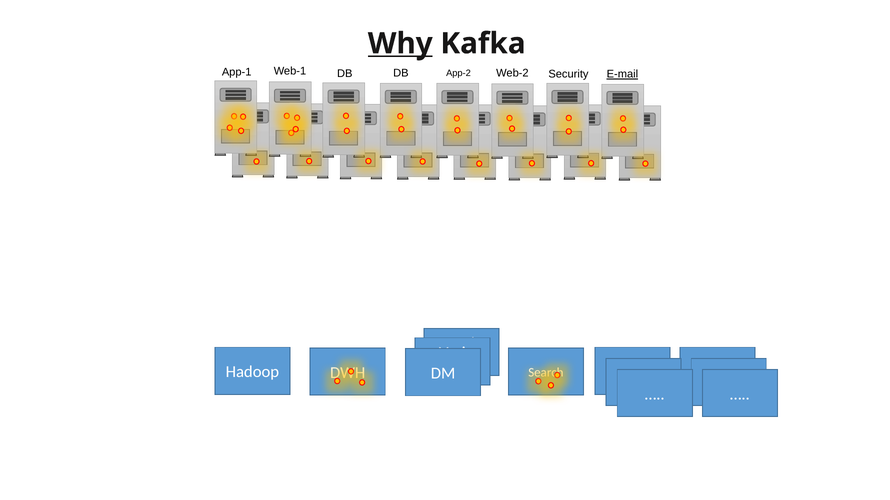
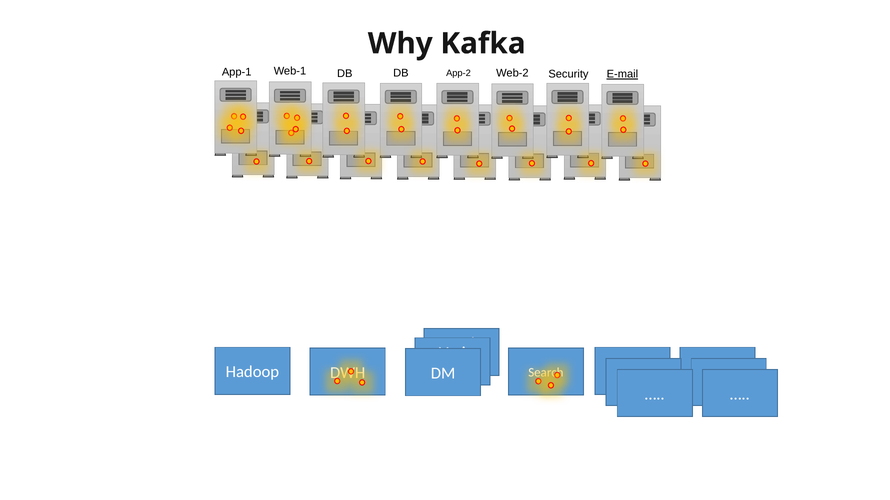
Why underline: present -> none
